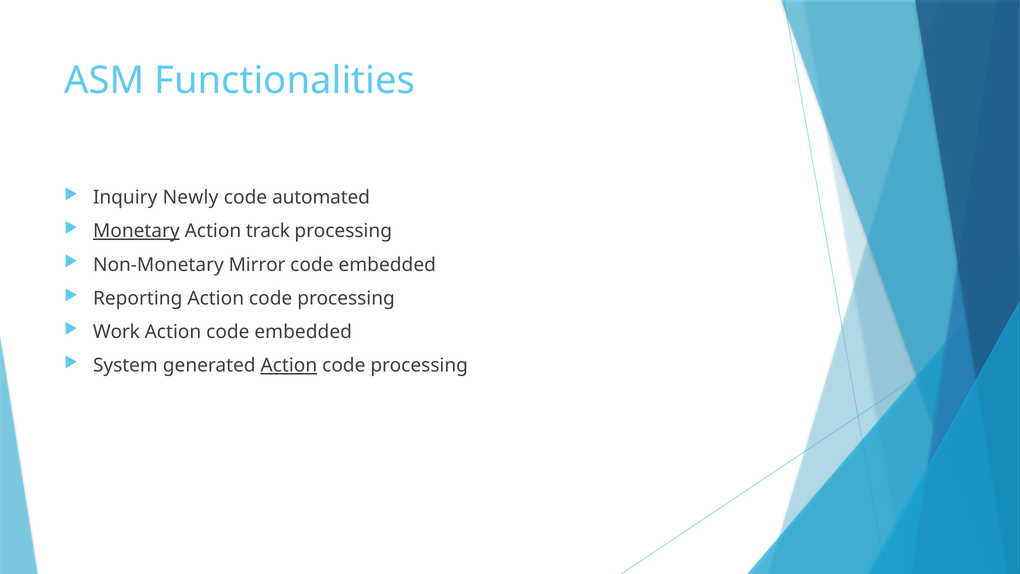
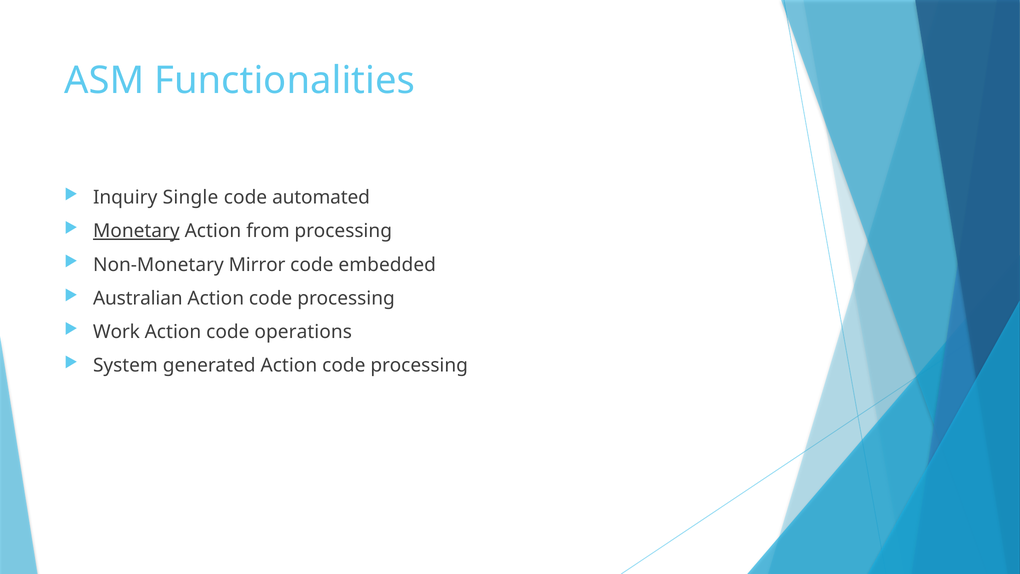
Newly: Newly -> Single
track: track -> from
Reporting: Reporting -> Australian
Action code embedded: embedded -> operations
Action at (289, 365) underline: present -> none
